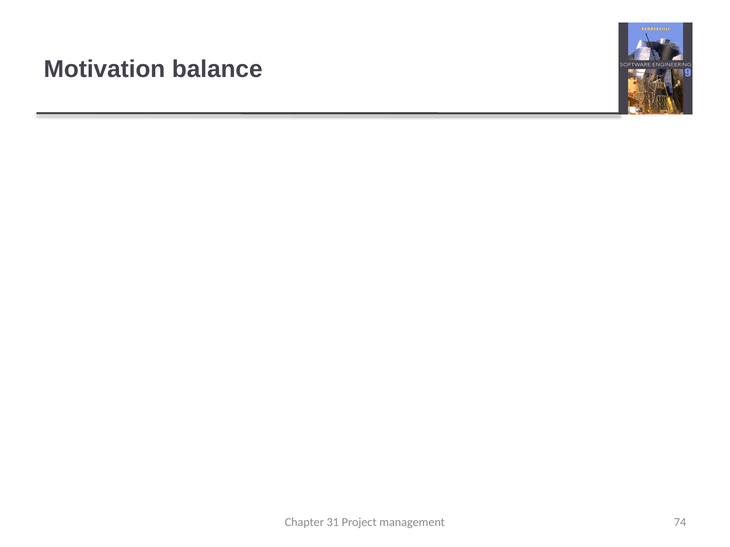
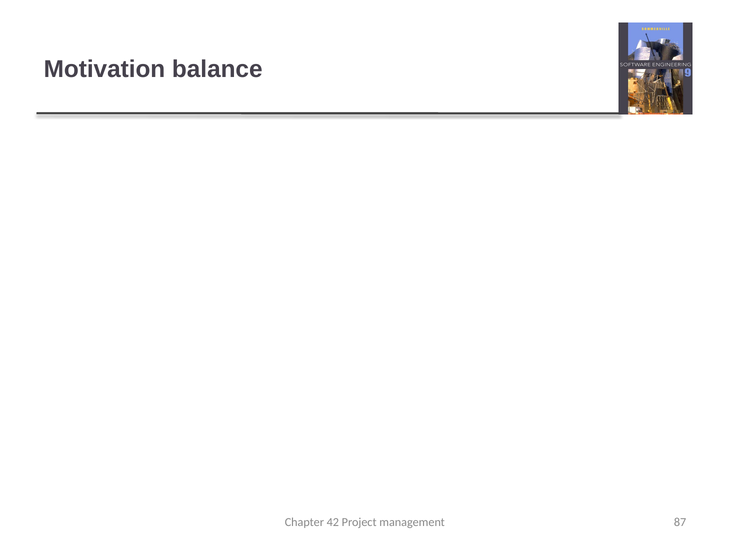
31: 31 -> 42
74: 74 -> 87
